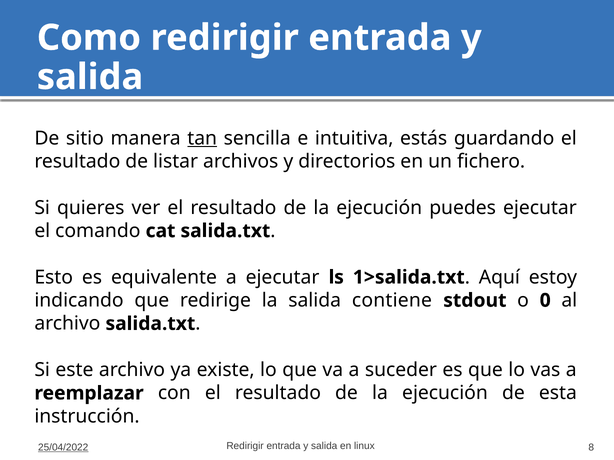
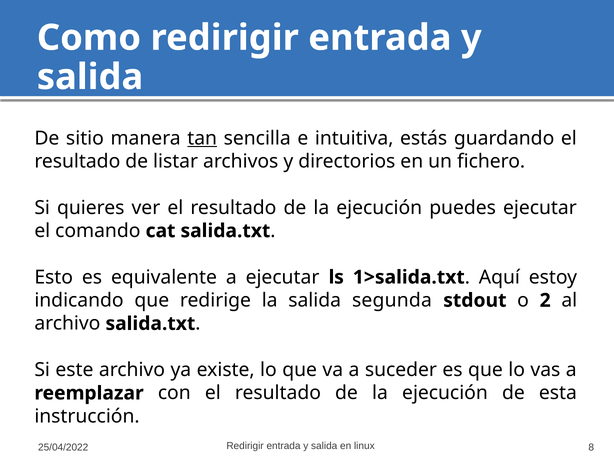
contiene: contiene -> segunda
0: 0 -> 2
25/04/2022 underline: present -> none
